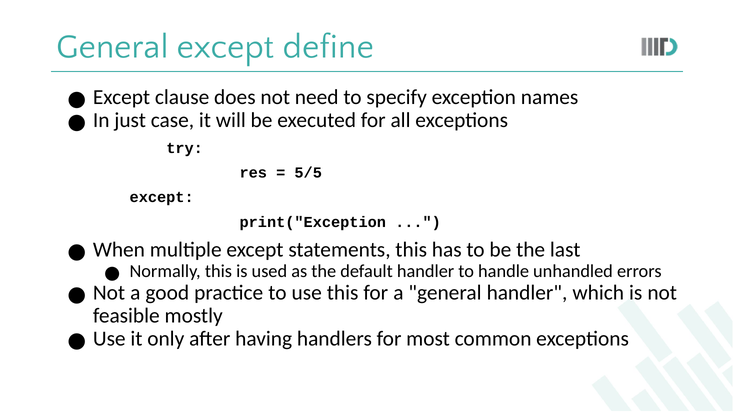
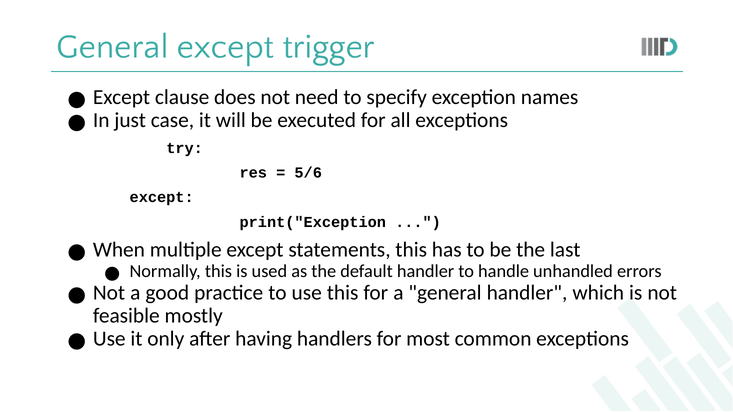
define: define -> trigger
5/5: 5/5 -> 5/6
